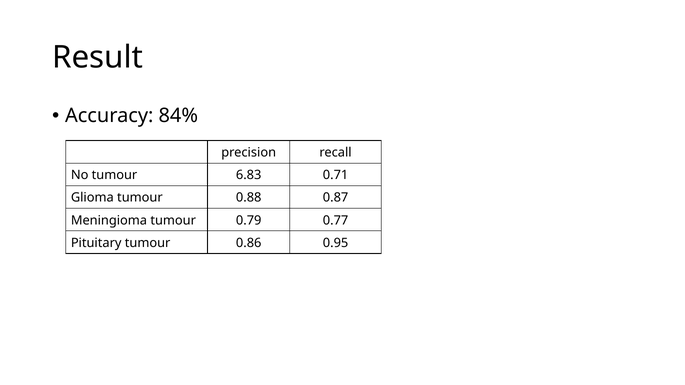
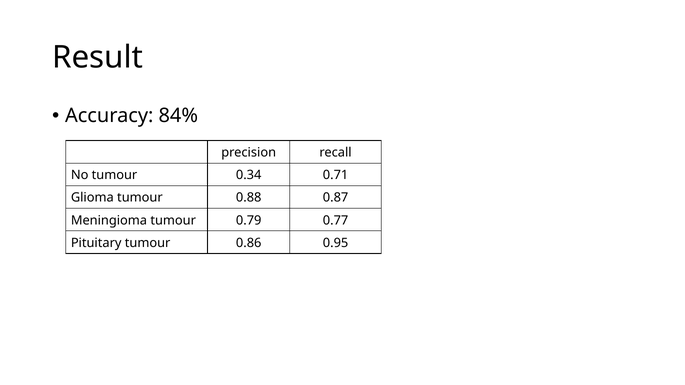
6.83: 6.83 -> 0.34
